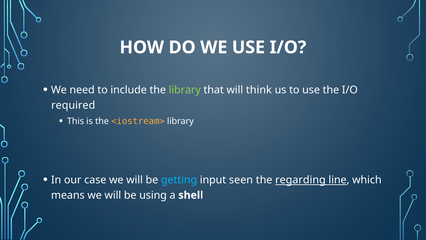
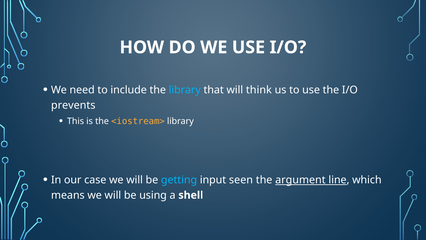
library at (185, 90) colour: light green -> light blue
required: required -> prevents
regarding: regarding -> argument
